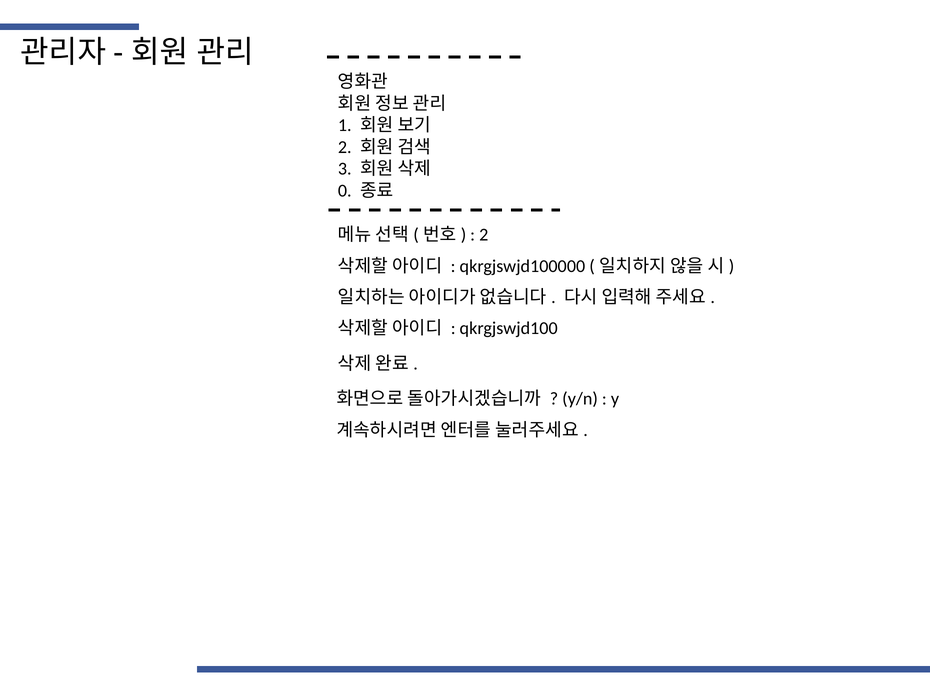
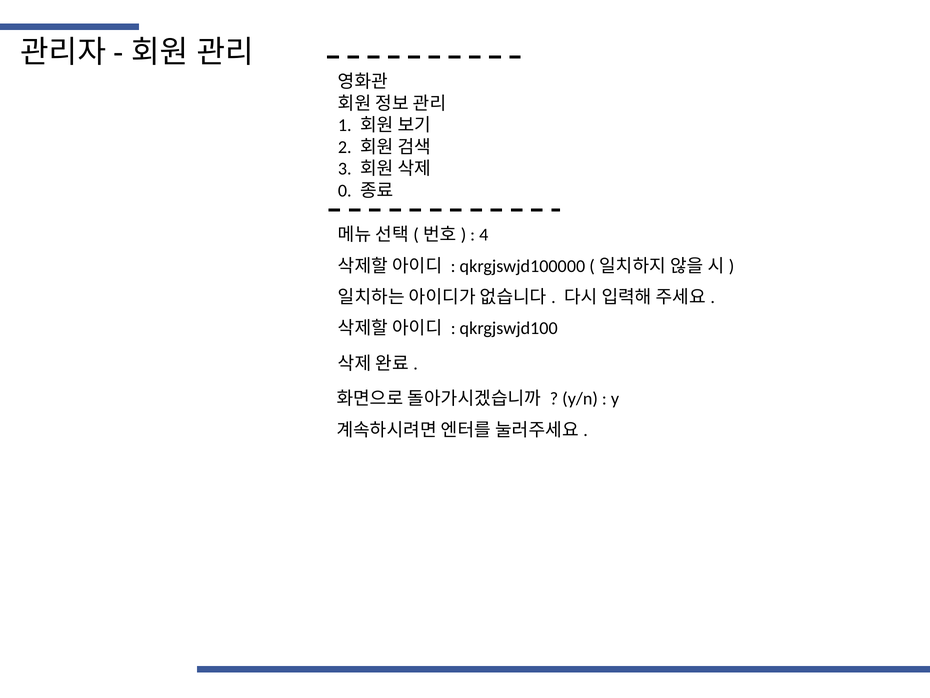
2 at (484, 235): 2 -> 4
